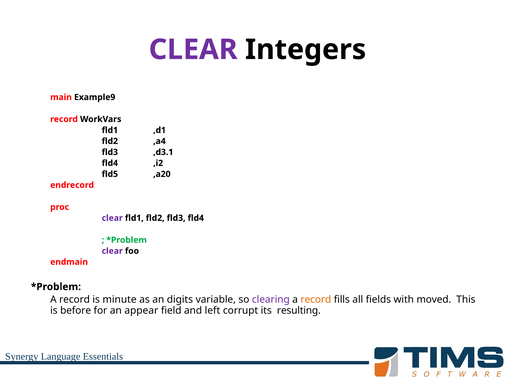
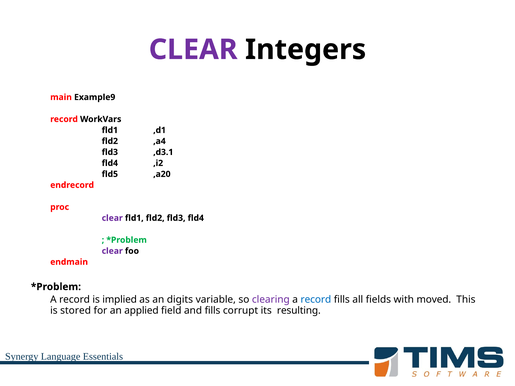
minute: minute -> implied
record at (316, 300) colour: orange -> blue
before: before -> stored
appear: appear -> applied
and left: left -> fills
